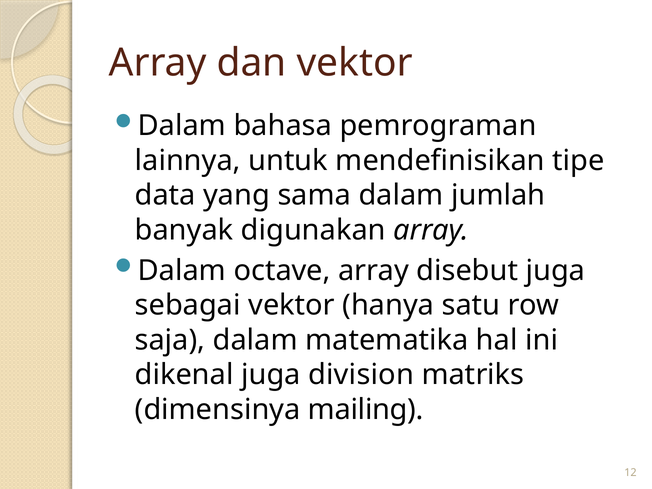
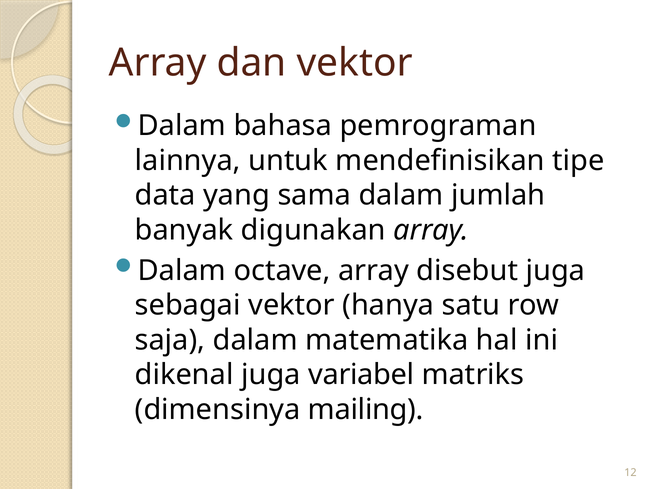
division: division -> variabel
